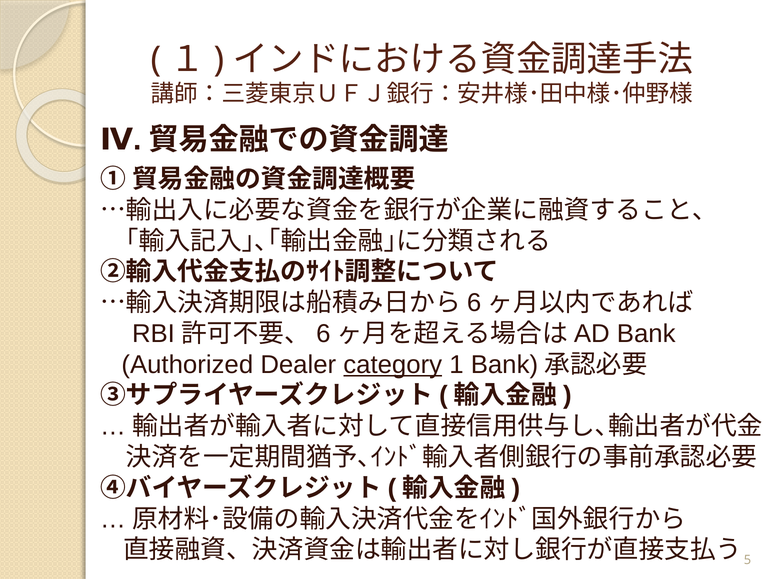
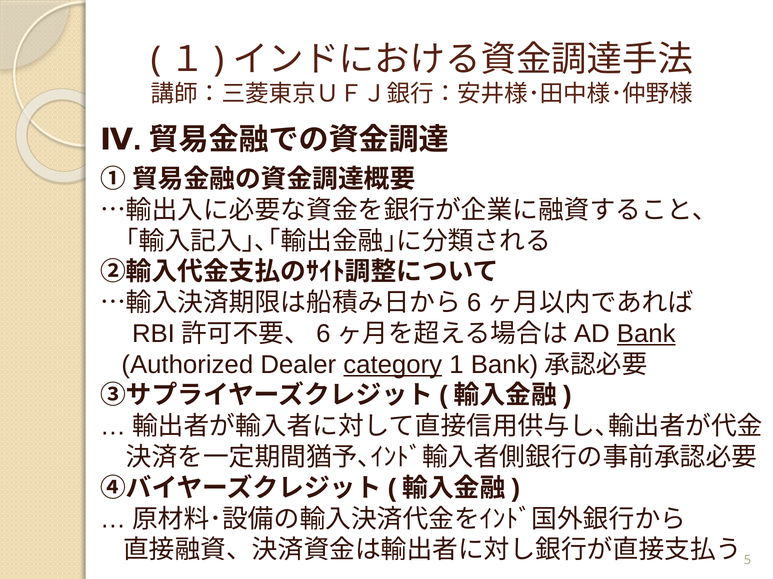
Bank underline: none -> present
